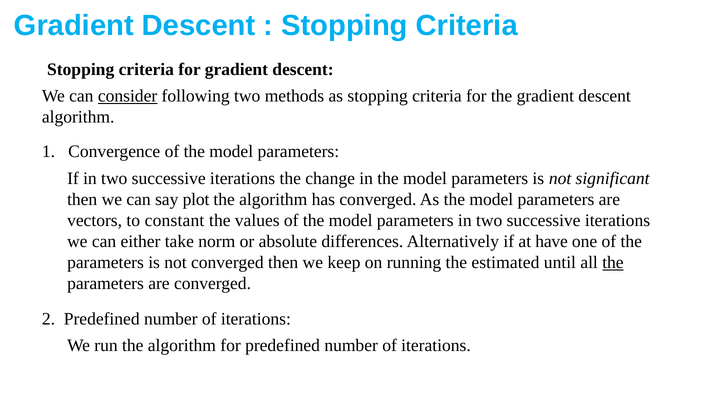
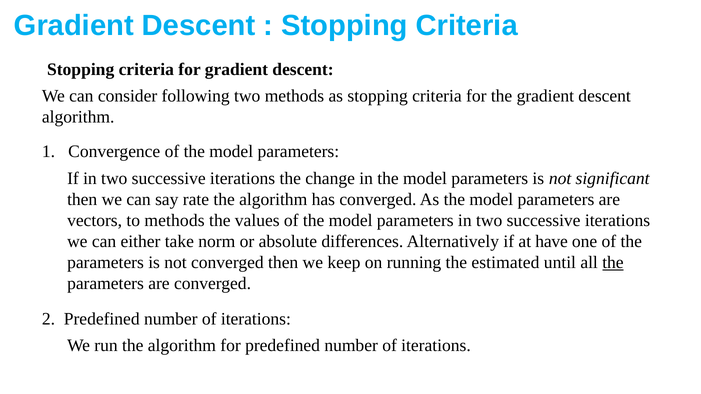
consider underline: present -> none
plot: plot -> rate
to constant: constant -> methods
